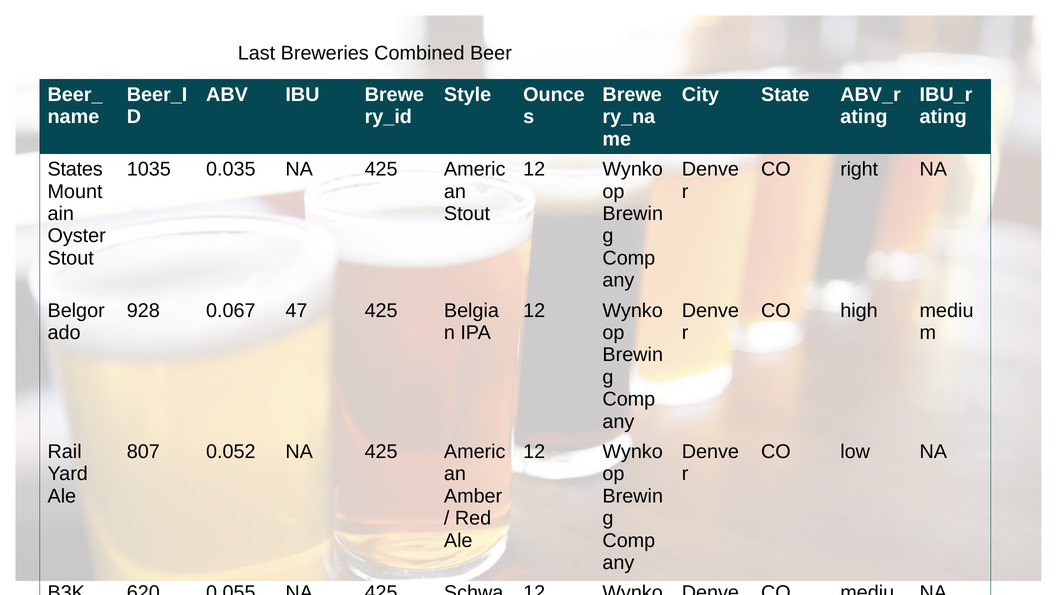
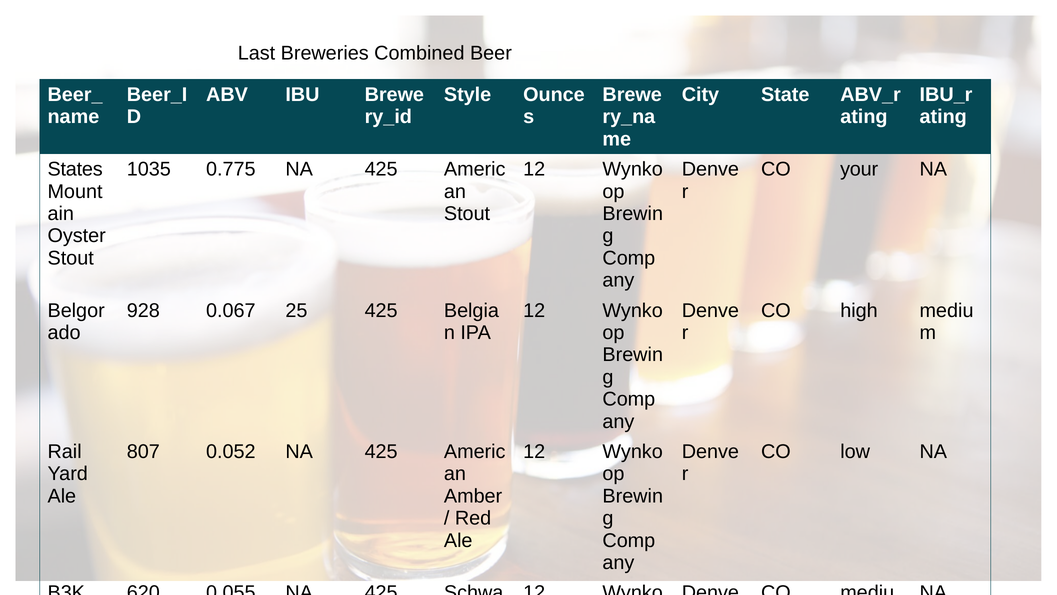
0.035: 0.035 -> 0.775
right: right -> your
47: 47 -> 25
